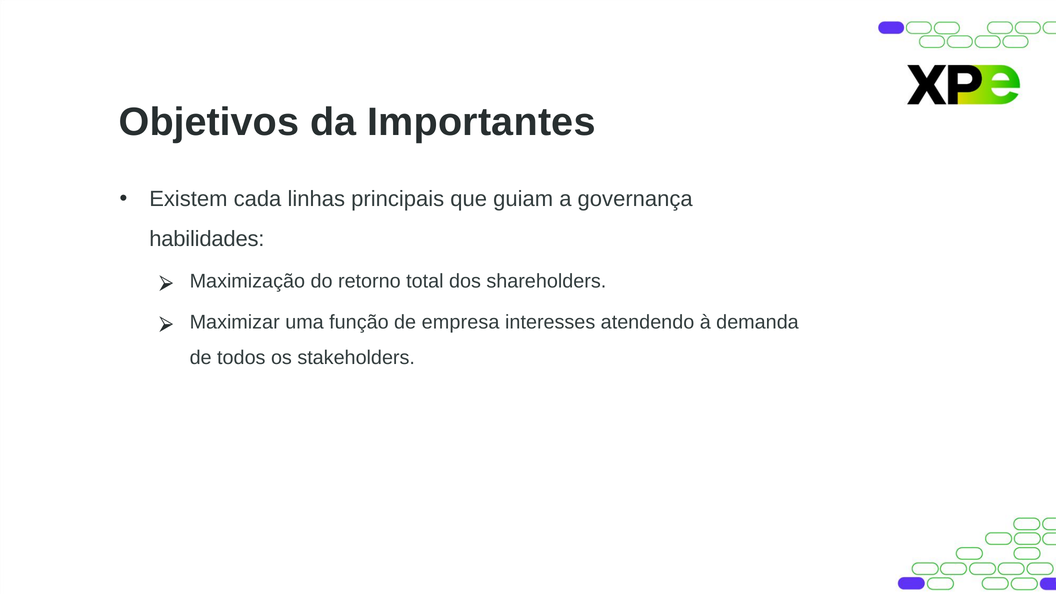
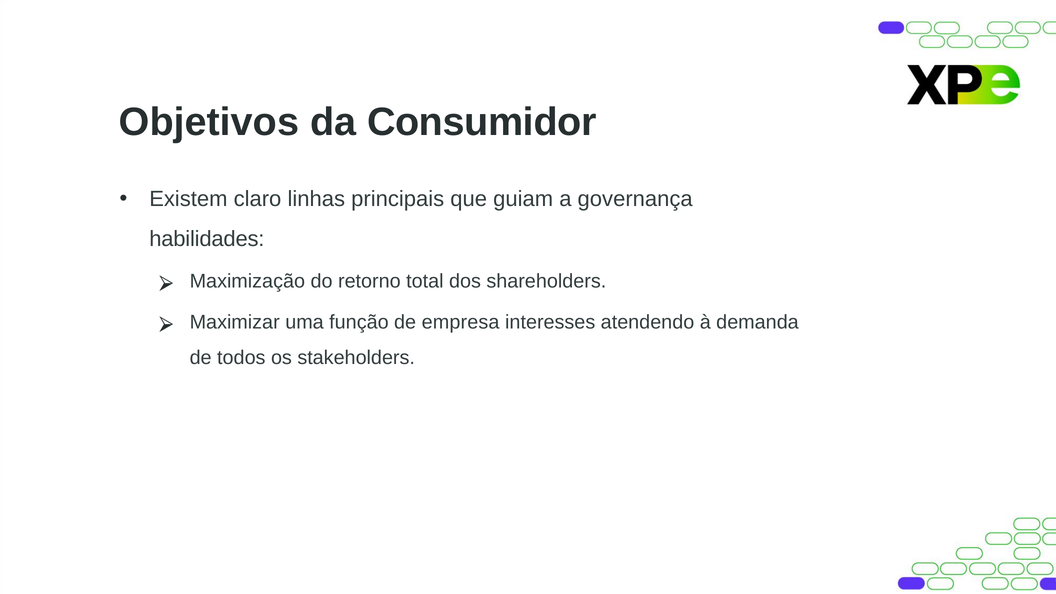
Importantes: Importantes -> Consumidor
cada: cada -> claro
